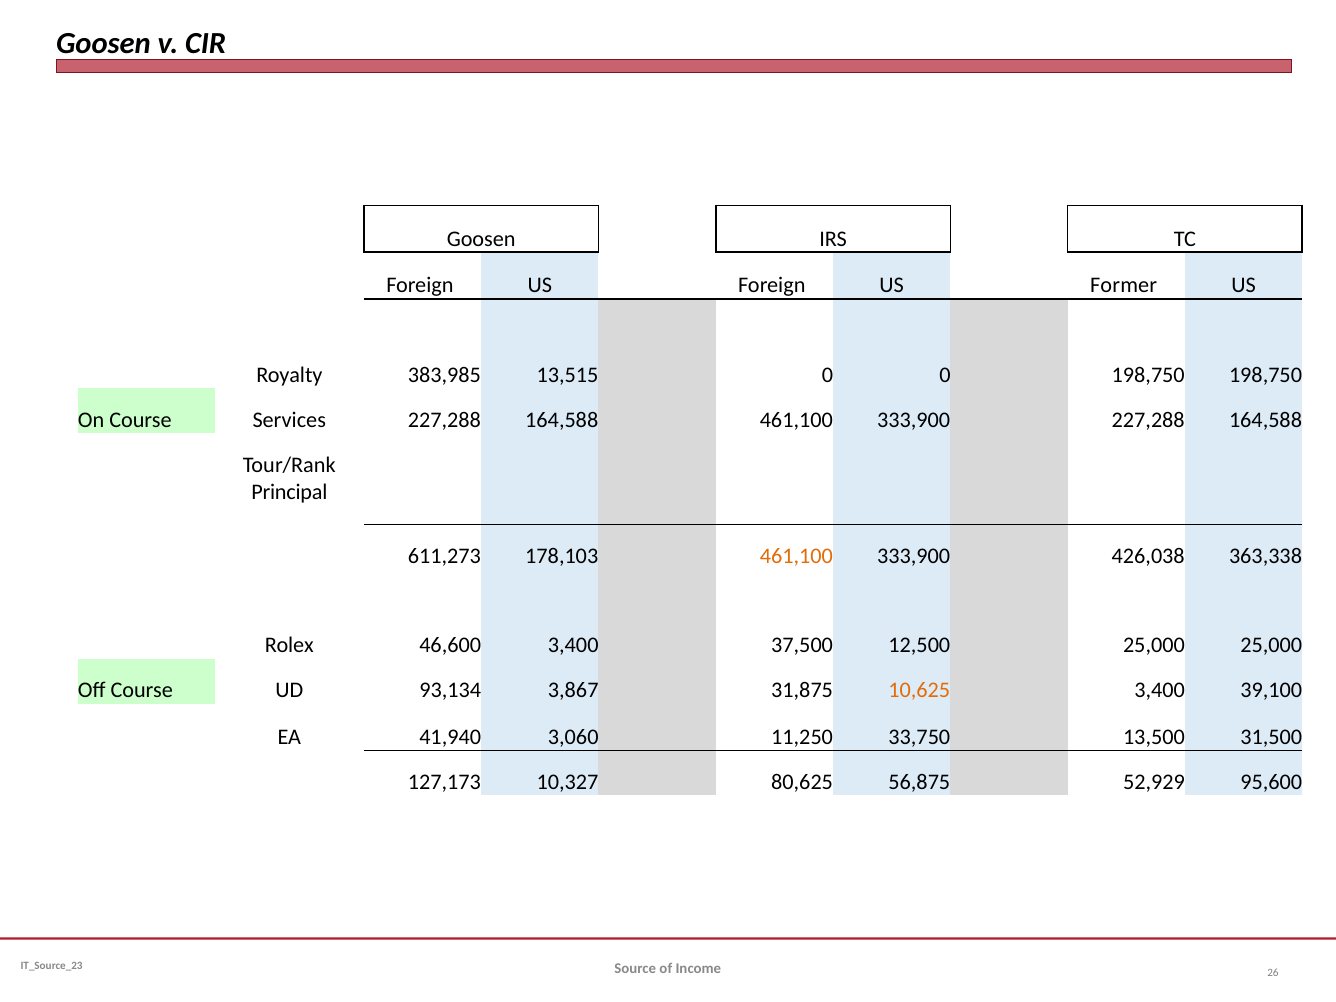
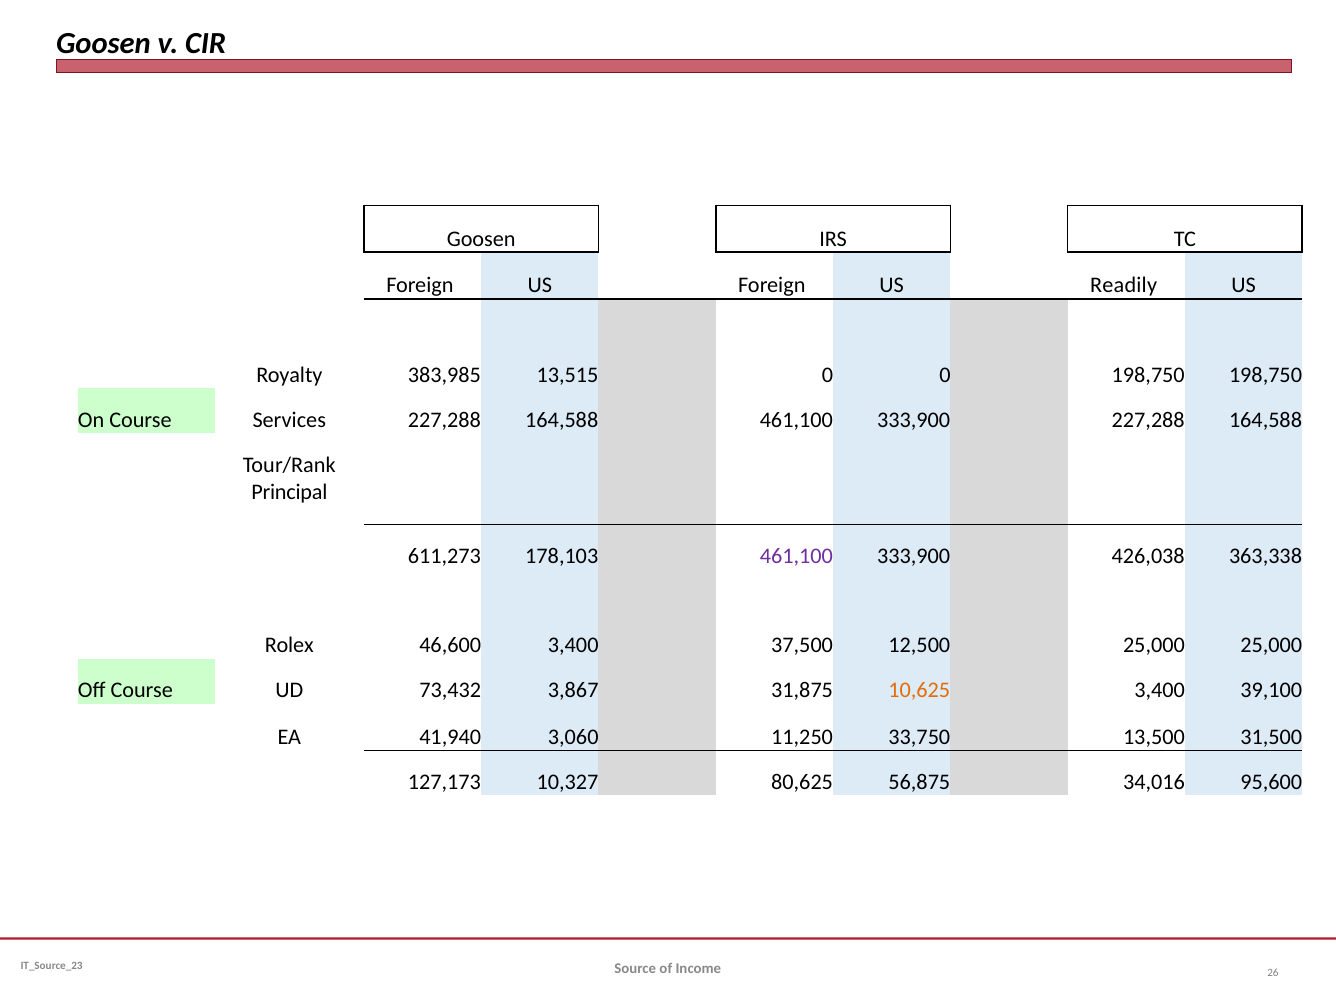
Former: Former -> Readily
461,100 at (796, 556) colour: orange -> purple
93,134: 93,134 -> 73,432
52,929: 52,929 -> 34,016
